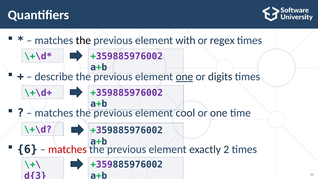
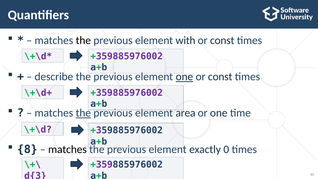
regex at (222, 40): regex -> const
digits at (220, 77): digits -> const
the at (83, 113) underline: none -> present
cool: cool -> area
6: 6 -> 8
matches at (67, 149) colour: red -> black
2: 2 -> 0
